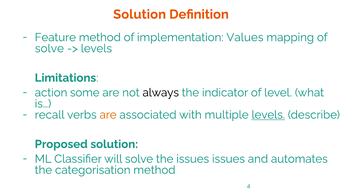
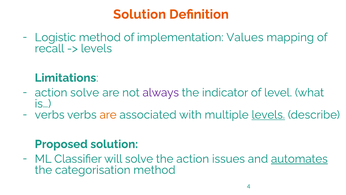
Feature: Feature -> Logistic
solve at (49, 48): solve -> recall
action some: some -> solve
always colour: black -> purple
recall at (50, 115): recall -> verbs
the issues: issues -> action
automates underline: none -> present
